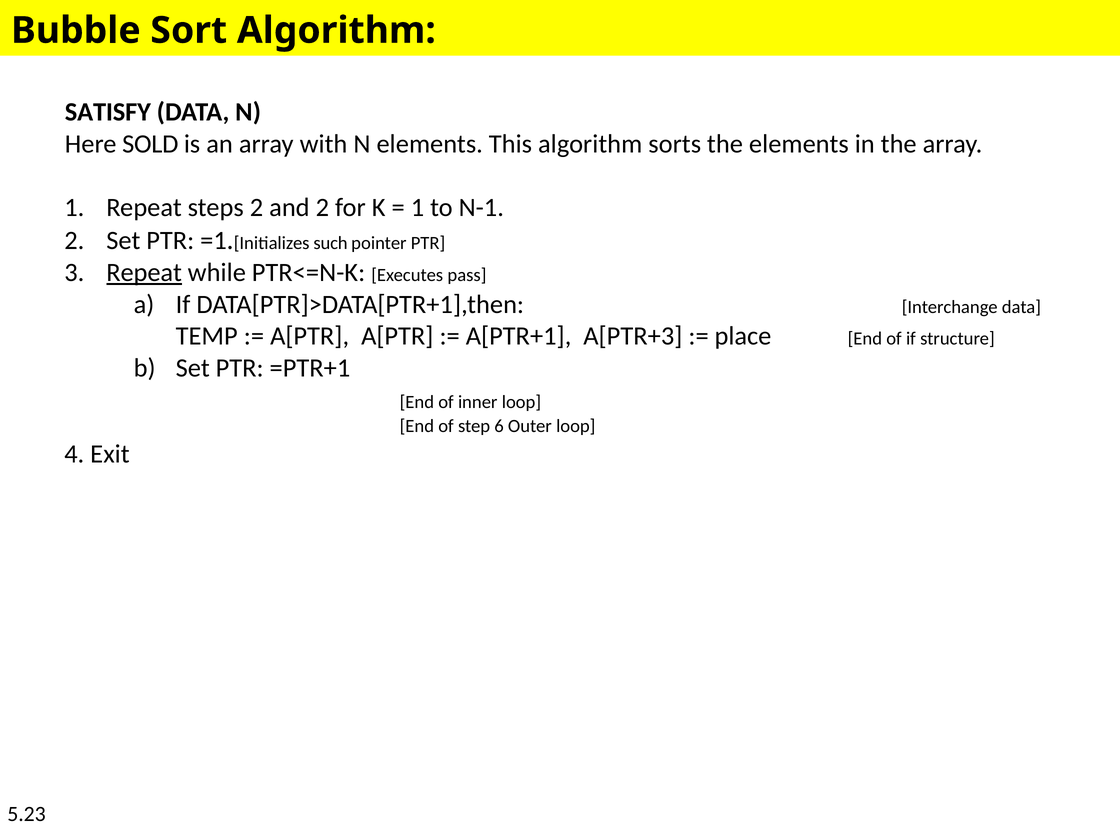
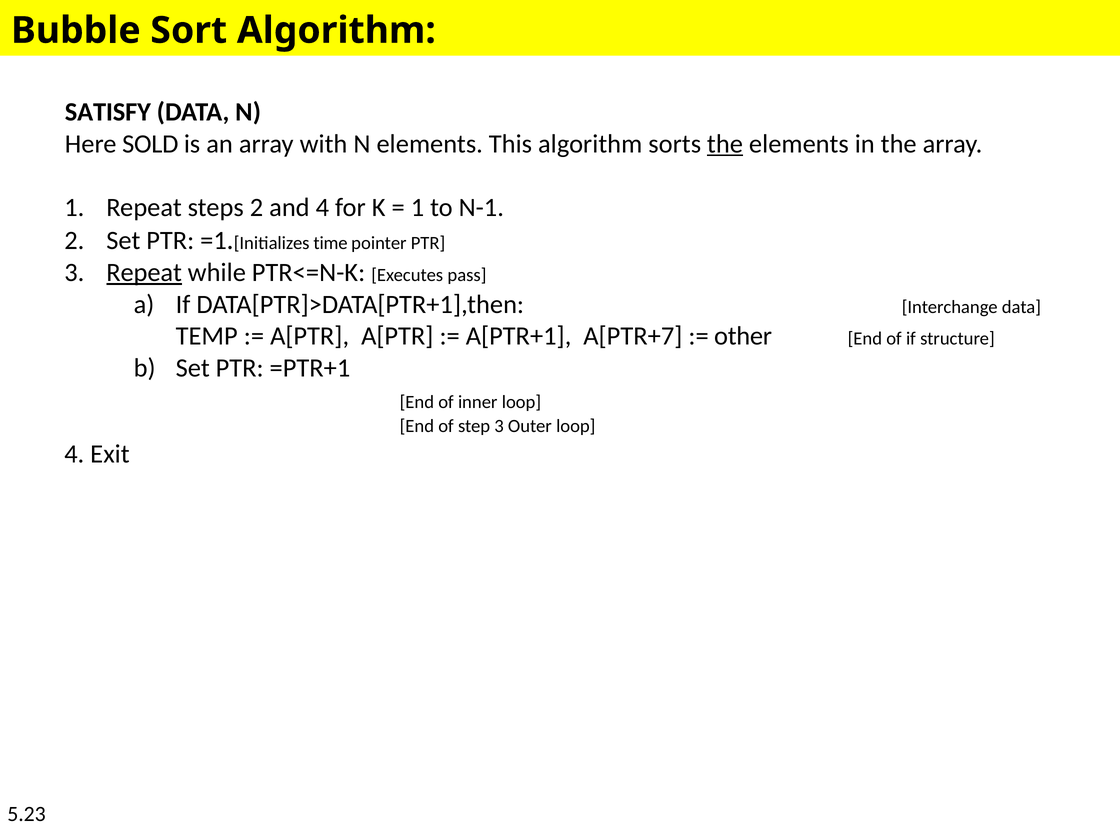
the at (725, 144) underline: none -> present
and 2: 2 -> 4
such: such -> time
A[PTR+3: A[PTR+3 -> A[PTR+7
place: place -> other
step 6: 6 -> 3
